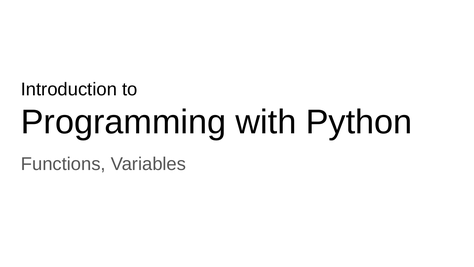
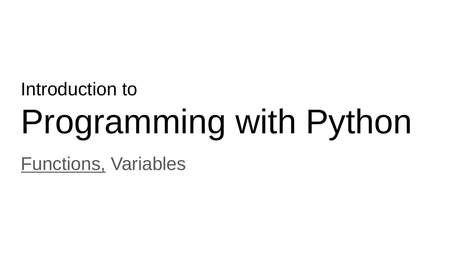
Functions underline: none -> present
